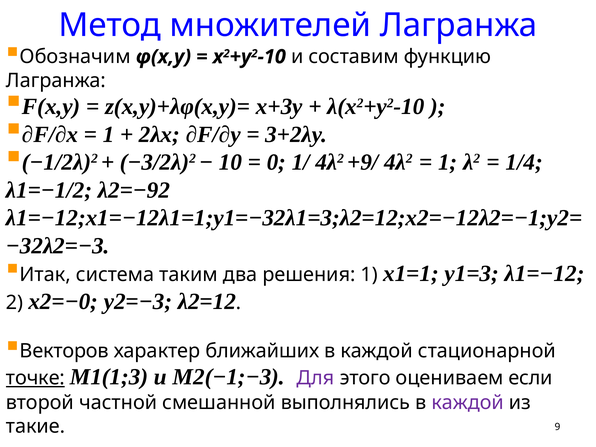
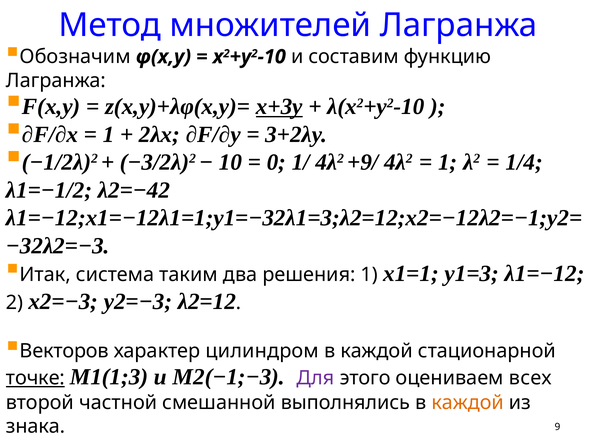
x+3y underline: none -> present
λ2=−92: λ2=−92 -> λ2=−42
x2=−0: x2=−0 -> x2=−3
ближайших: ближайших -> цилиндром
если: если -> всех
каждой at (468, 403) colour: purple -> orange
такие: такие -> знака
